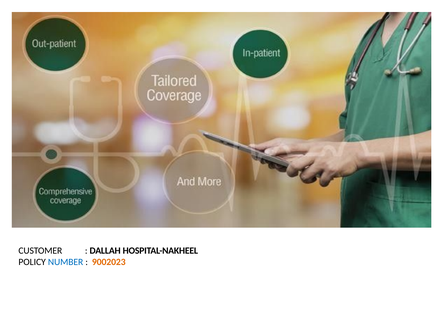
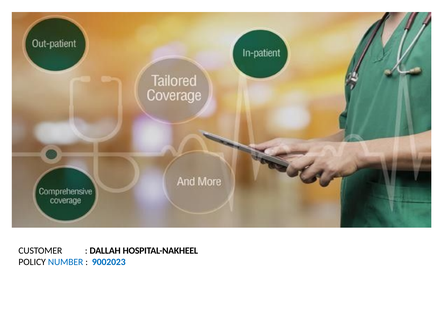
9002023 colour: orange -> blue
